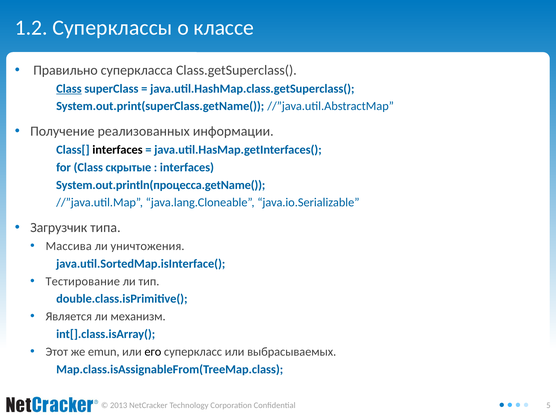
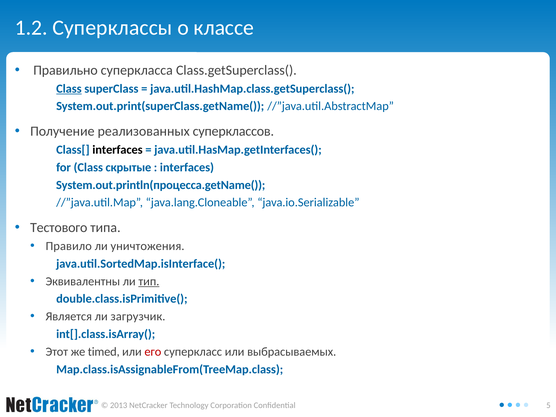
информации: информации -> суперклассов
Загрузчик: Загрузчик -> Тестового
Массива: Массива -> Правило
Тестирование: Тестирование -> Эквивалентны
тип underline: none -> present
механизм: механизм -> загрузчик
emun: emun -> timed
его colour: black -> red
